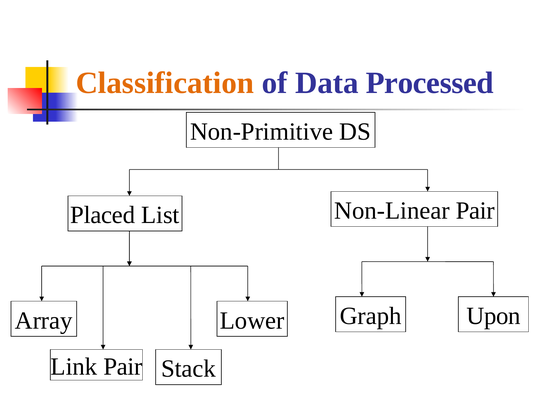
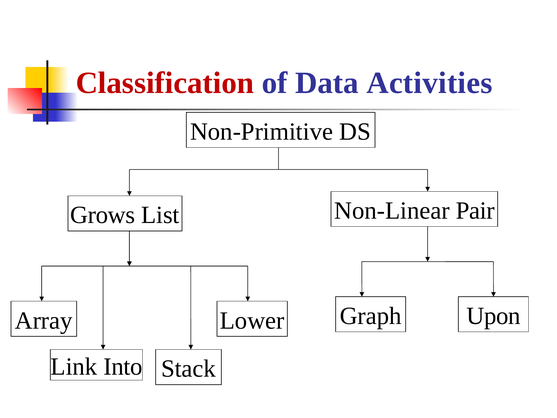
Classification colour: orange -> red
Processed: Processed -> Activities
Placed: Placed -> Grows
Link Pair: Pair -> Into
